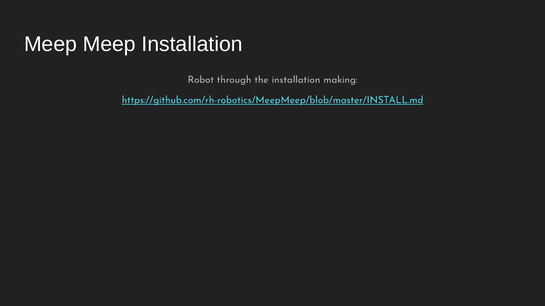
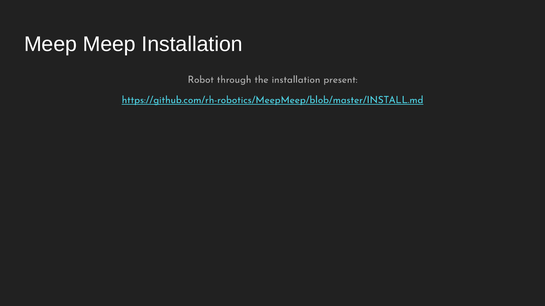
making: making -> present
